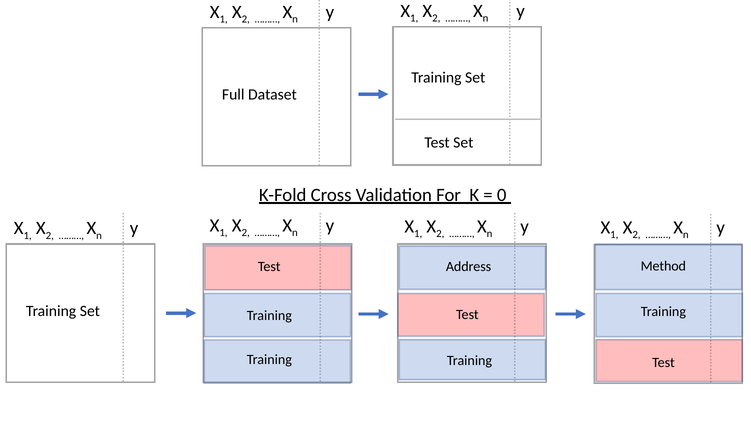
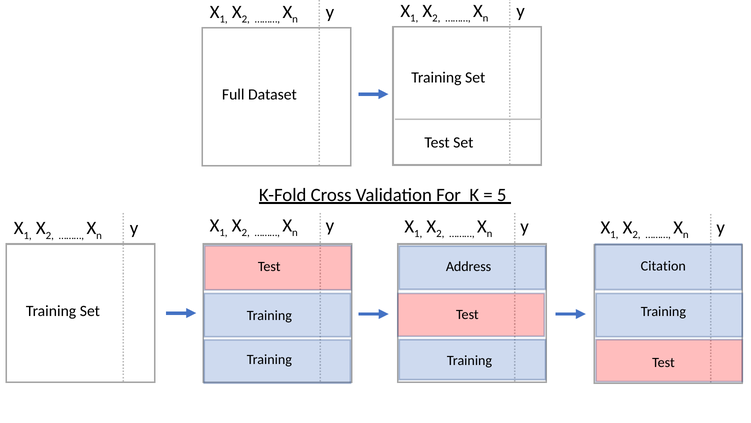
0: 0 -> 5
Method: Method -> Citation
